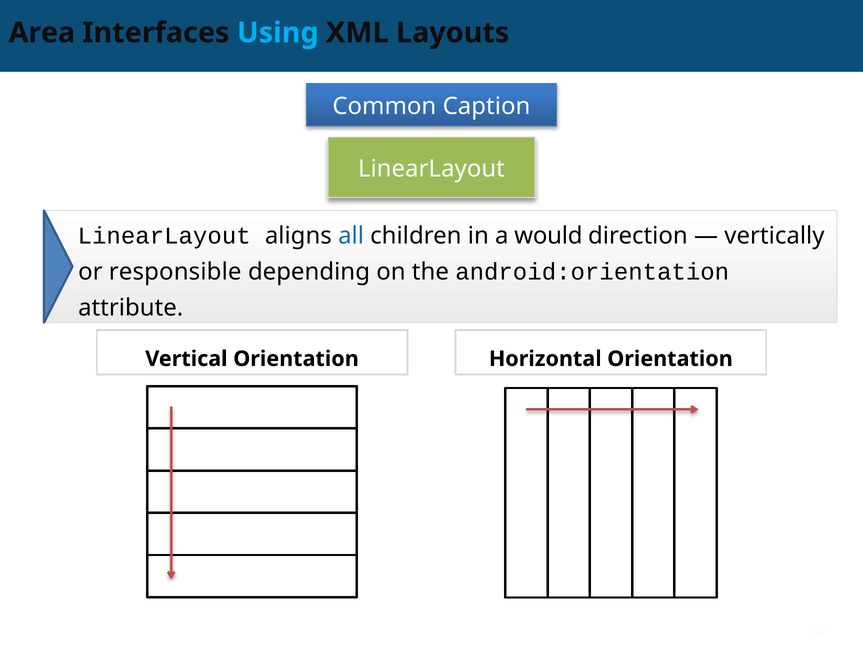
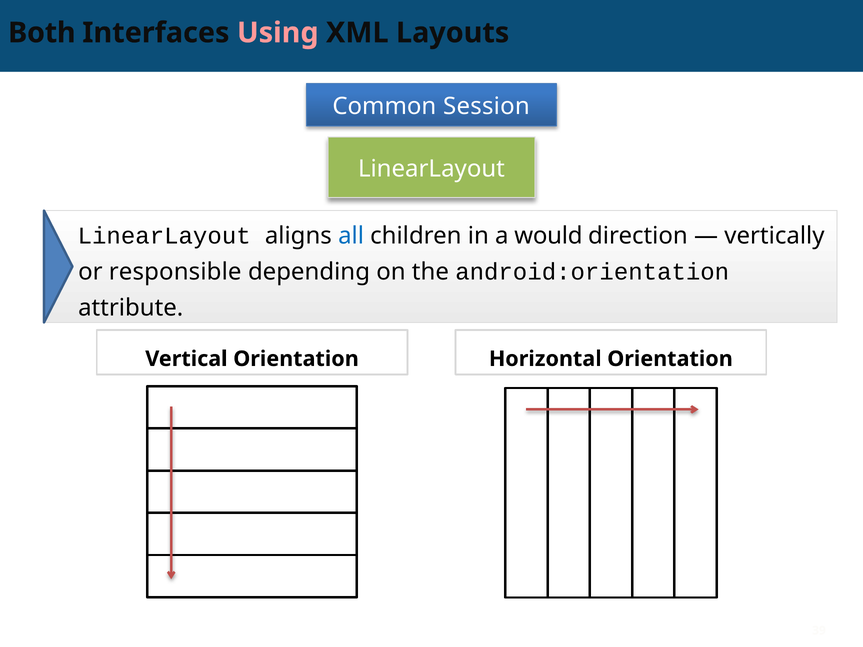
Area: Area -> Both
Using colour: light blue -> pink
Caption: Caption -> Session
